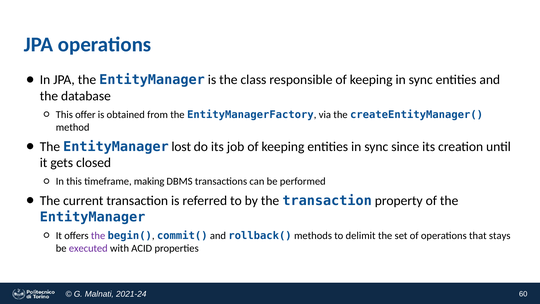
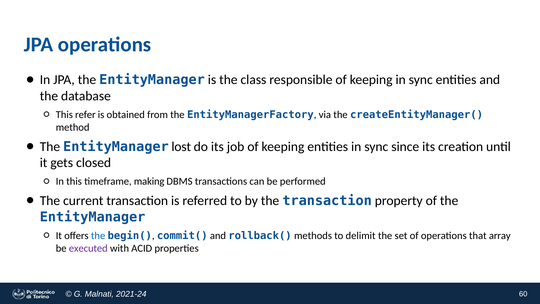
offer: offer -> refer
the at (98, 235) colour: purple -> blue
stays: stays -> array
